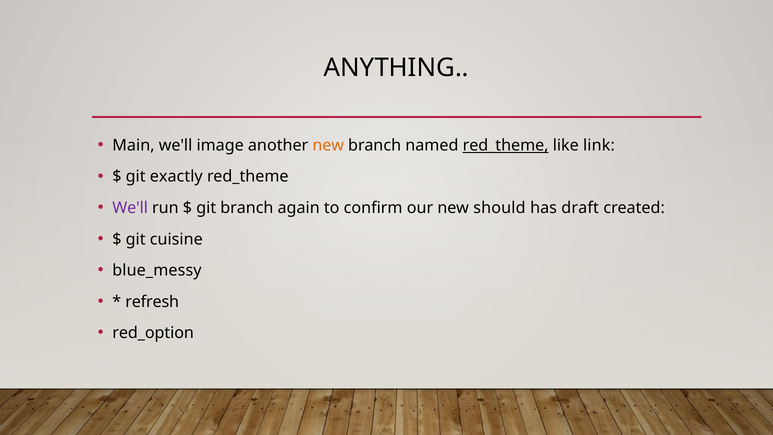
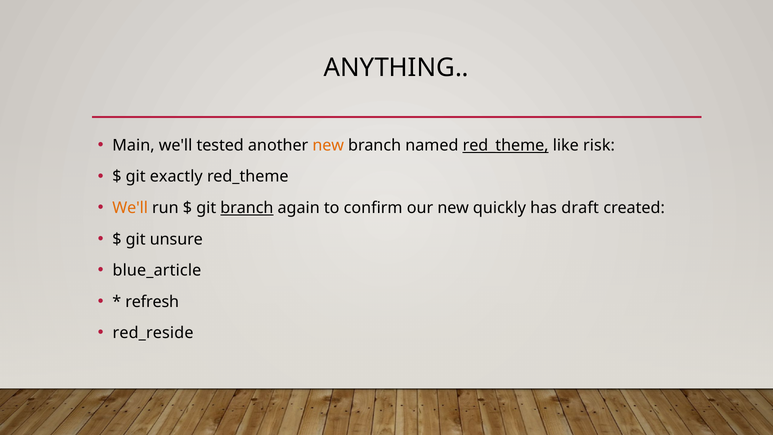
image: image -> tested
link: link -> risk
We'll at (130, 208) colour: purple -> orange
branch at (247, 208) underline: none -> present
should: should -> quickly
cuisine: cuisine -> unsure
blue_messy: blue_messy -> blue_article
red_option: red_option -> red_reside
